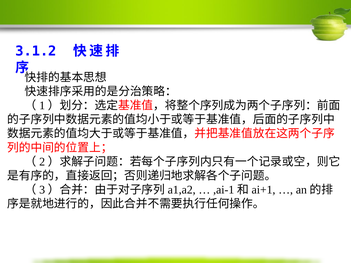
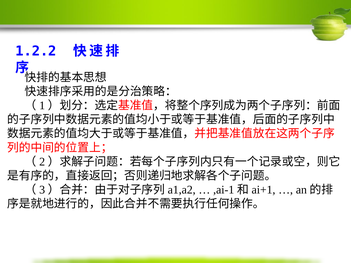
3.1.2: 3.1.2 -> 1.2.2
